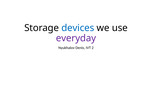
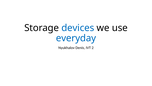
everyday colour: purple -> blue
